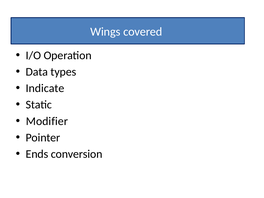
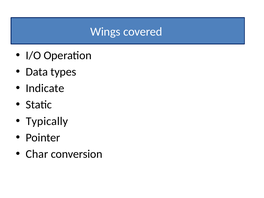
Modifier: Modifier -> Typically
Ends: Ends -> Char
